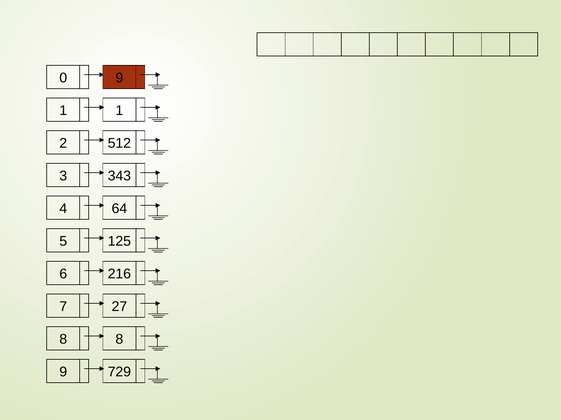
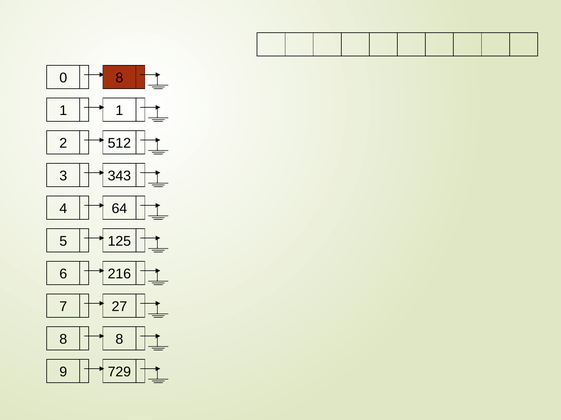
0 9: 9 -> 8
